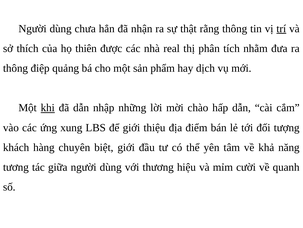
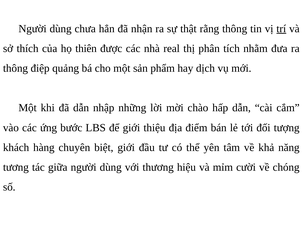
khi underline: present -> none
xung: xung -> bước
quanh: quanh -> chóng
